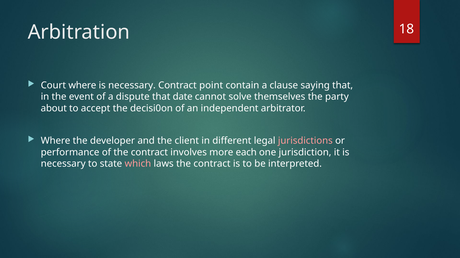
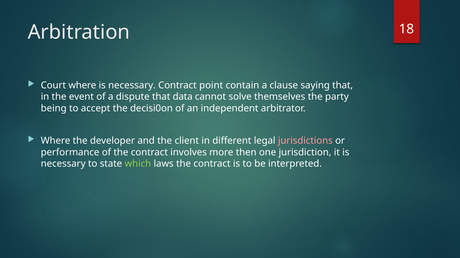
date: date -> data
about: about -> being
each: each -> then
which colour: pink -> light green
